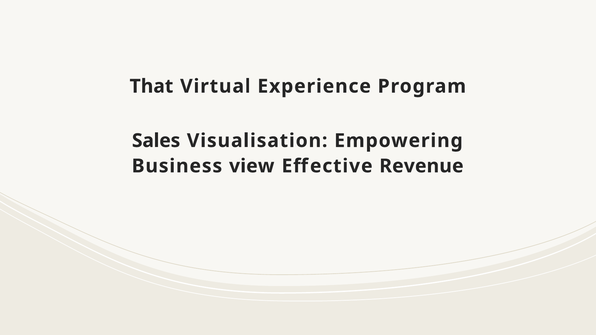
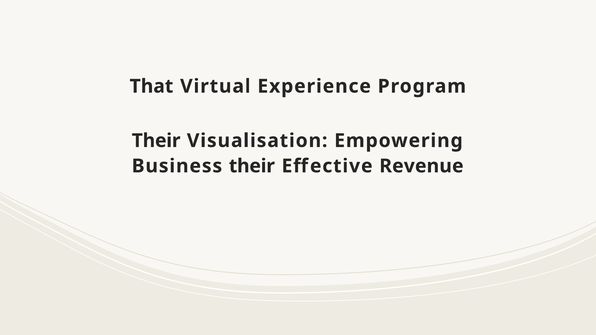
Sales at (156, 141): Sales -> Their
Business view: view -> their
